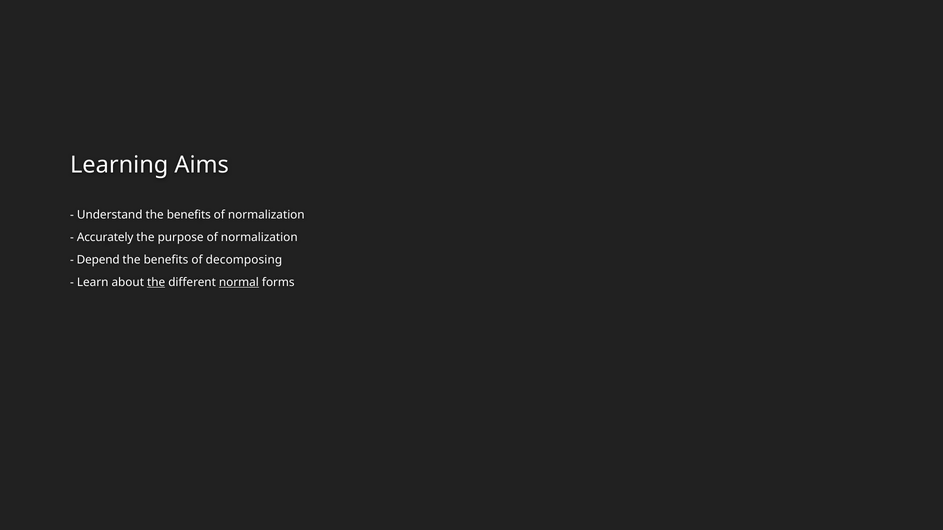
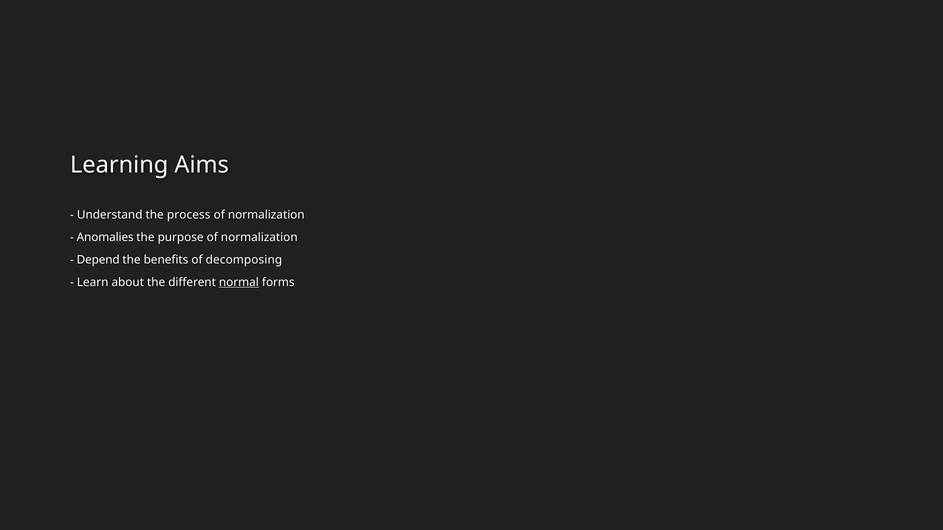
Understand the benefits: benefits -> process
Accurately: Accurately -> Anomalies
the at (156, 282) underline: present -> none
